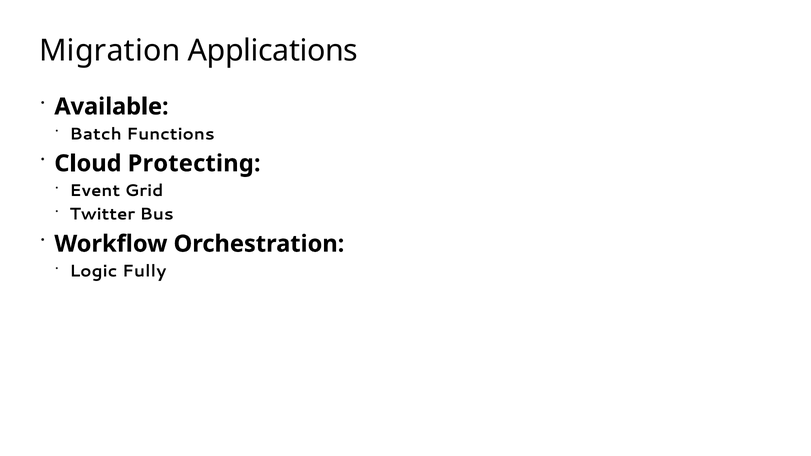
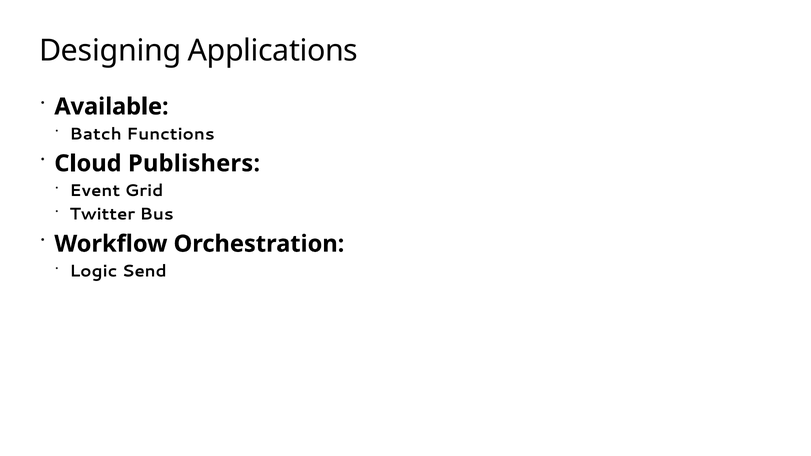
Migration: Migration -> Designing
Protecting: Protecting -> Publishers
Fully: Fully -> Send
